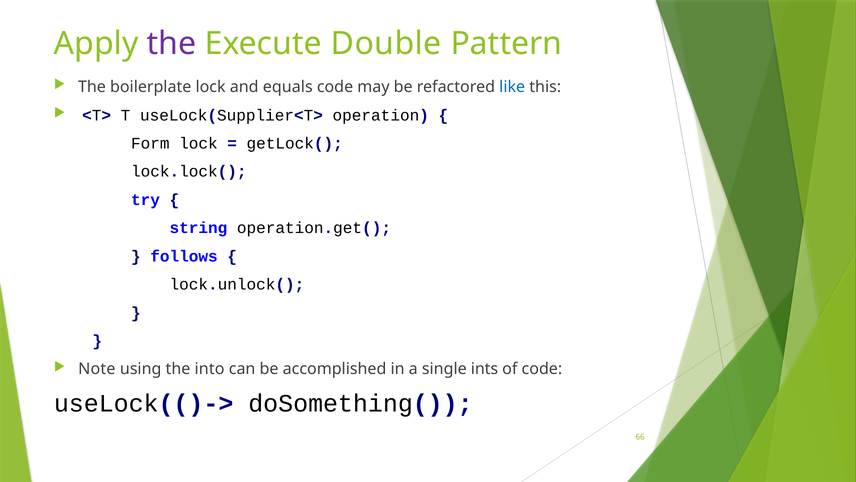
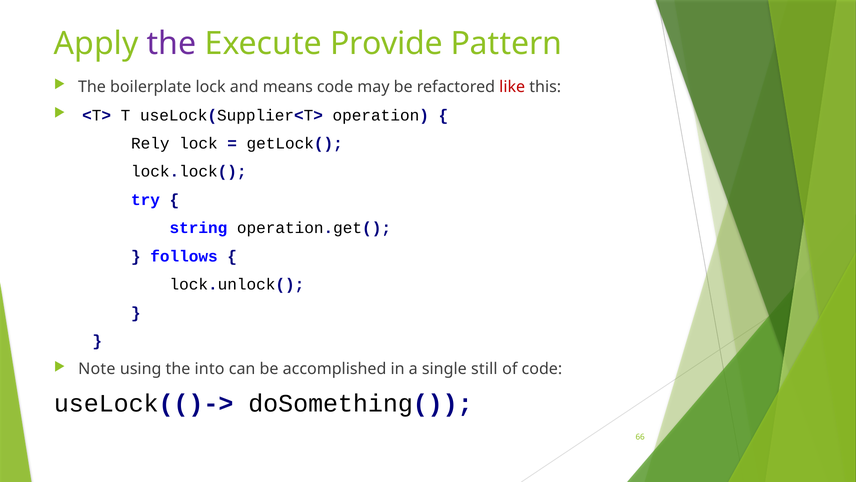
Double: Double -> Provide
equals: equals -> means
like colour: blue -> red
Form: Form -> Rely
ints: ints -> still
